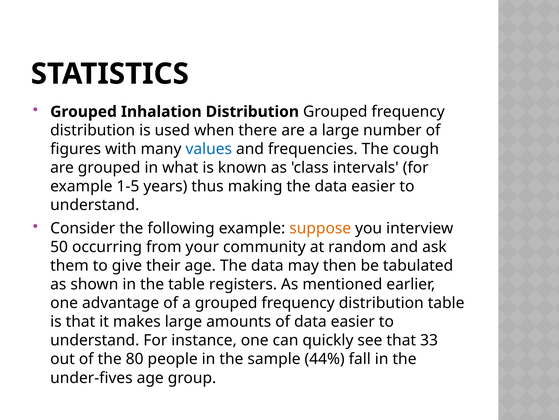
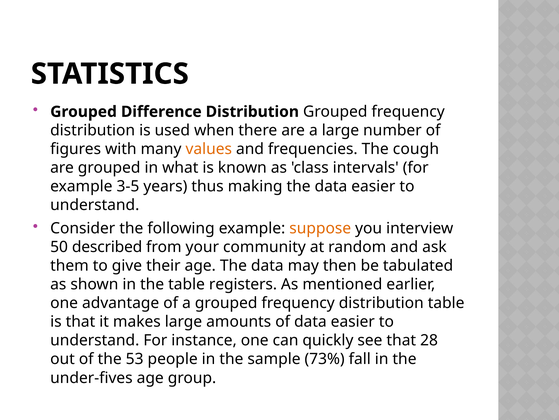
Inhalation: Inhalation -> Difference
values colour: blue -> orange
1-5: 1-5 -> 3-5
occurring: occurring -> described
33: 33 -> 28
80: 80 -> 53
44%: 44% -> 73%
